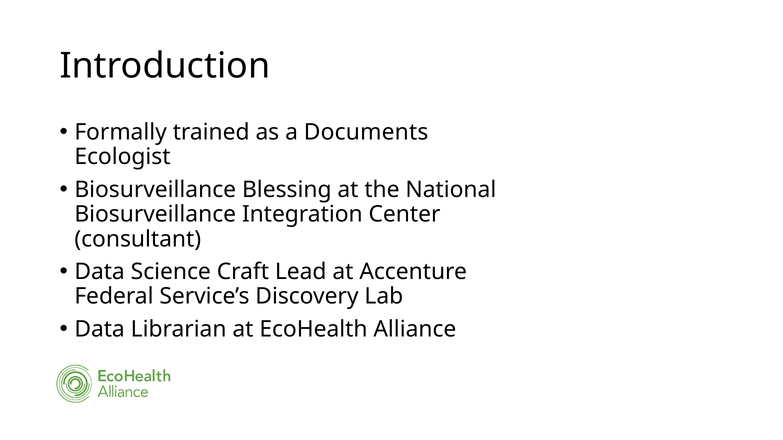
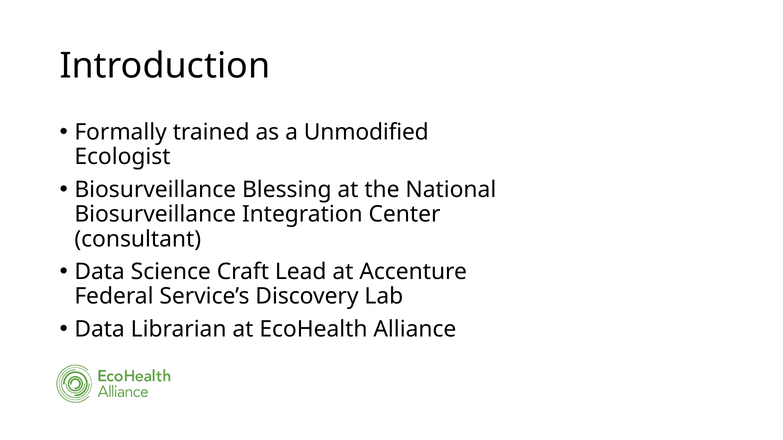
Documents: Documents -> Unmodified
